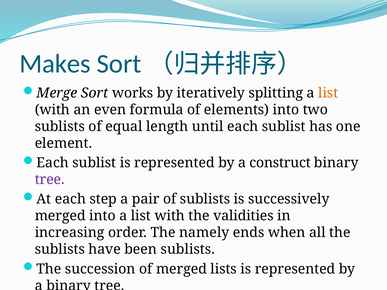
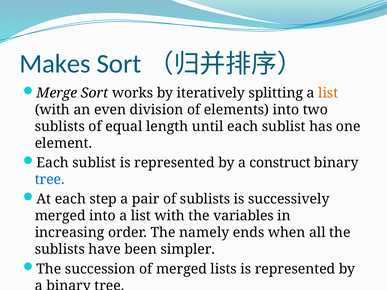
formula: formula -> division
tree at (50, 180) colour: purple -> blue
validities: validities -> variables
been sublists: sublists -> simpler
